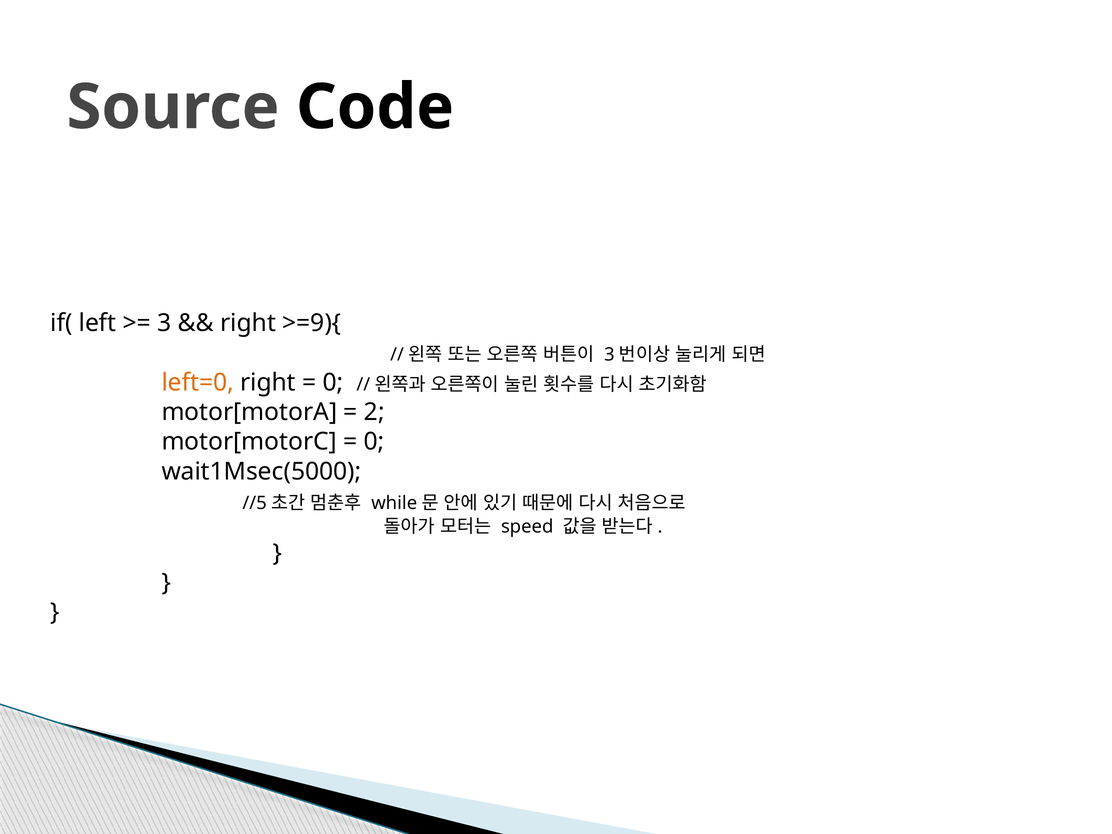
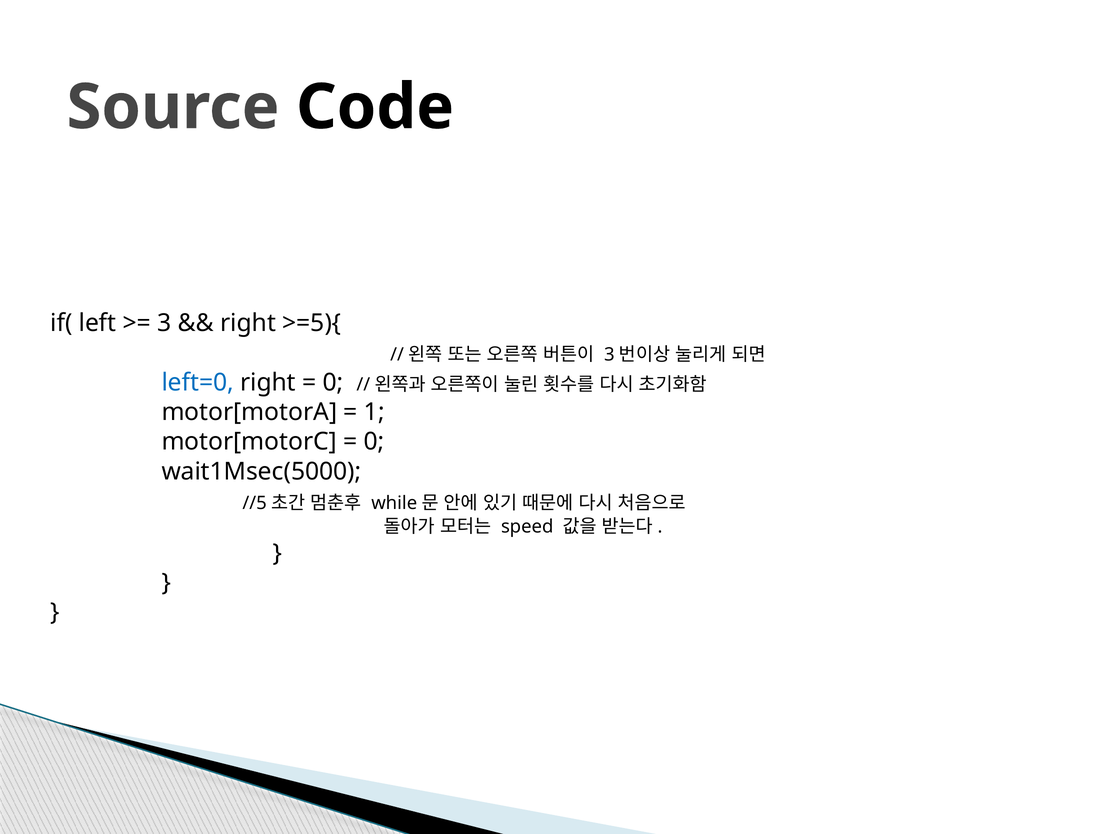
>=9){: >=9){ -> >=5){
left=0 colour: orange -> blue
2: 2 -> 1
